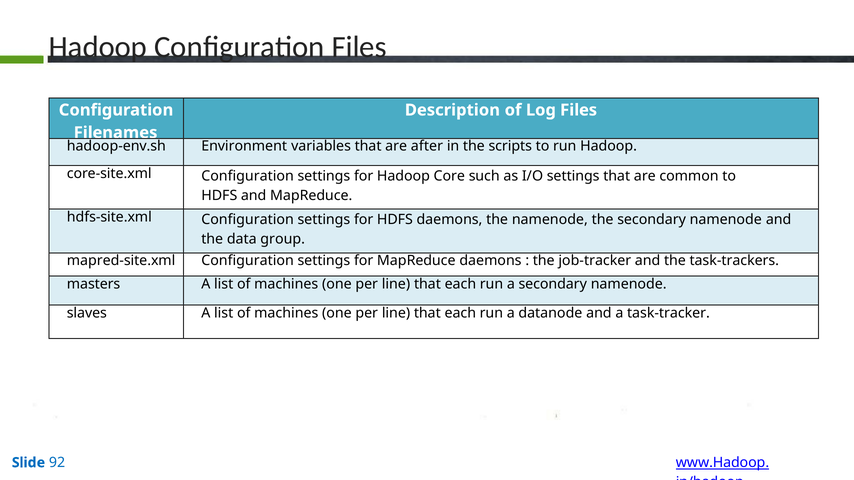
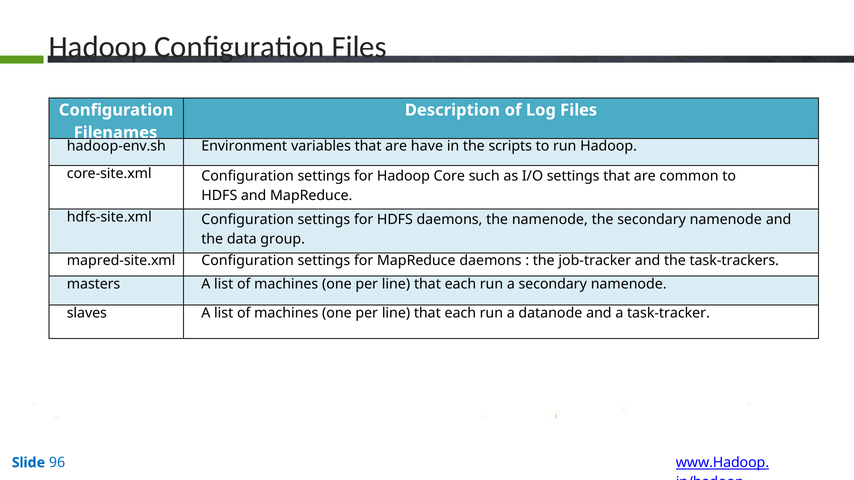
after: after -> have
92: 92 -> 96
